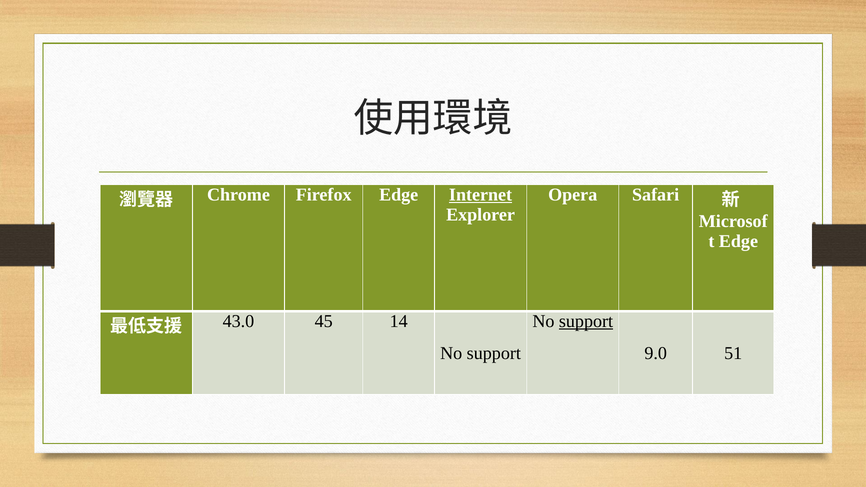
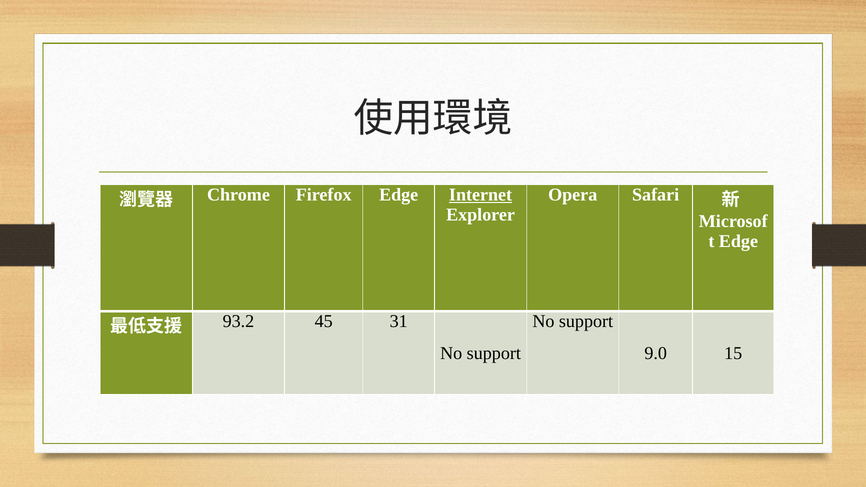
support at (586, 322) underline: present -> none
43.0: 43.0 -> 93.2
14: 14 -> 31
51: 51 -> 15
